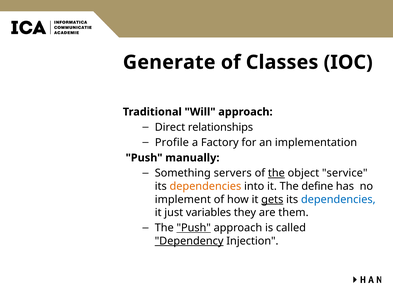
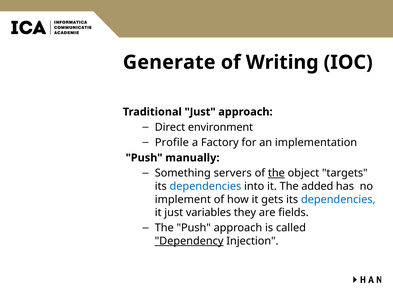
Classes: Classes -> Writing
Traditional Will: Will -> Just
relationships: relationships -> environment
service: service -> targets
dependencies at (205, 186) colour: orange -> blue
define: define -> added
gets underline: present -> none
them: them -> fields
Push at (194, 228) underline: present -> none
